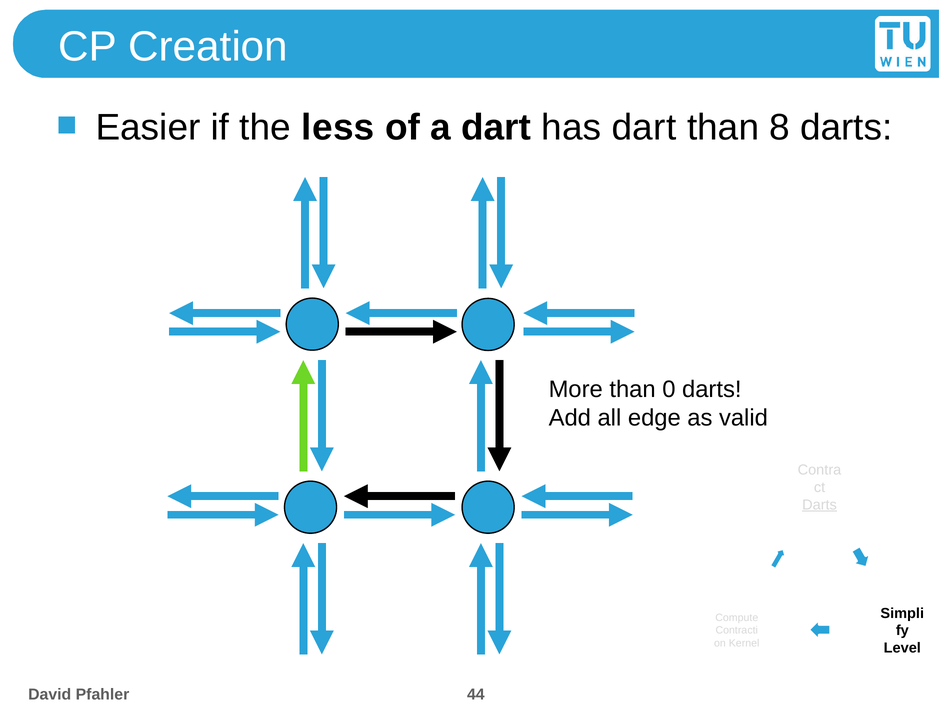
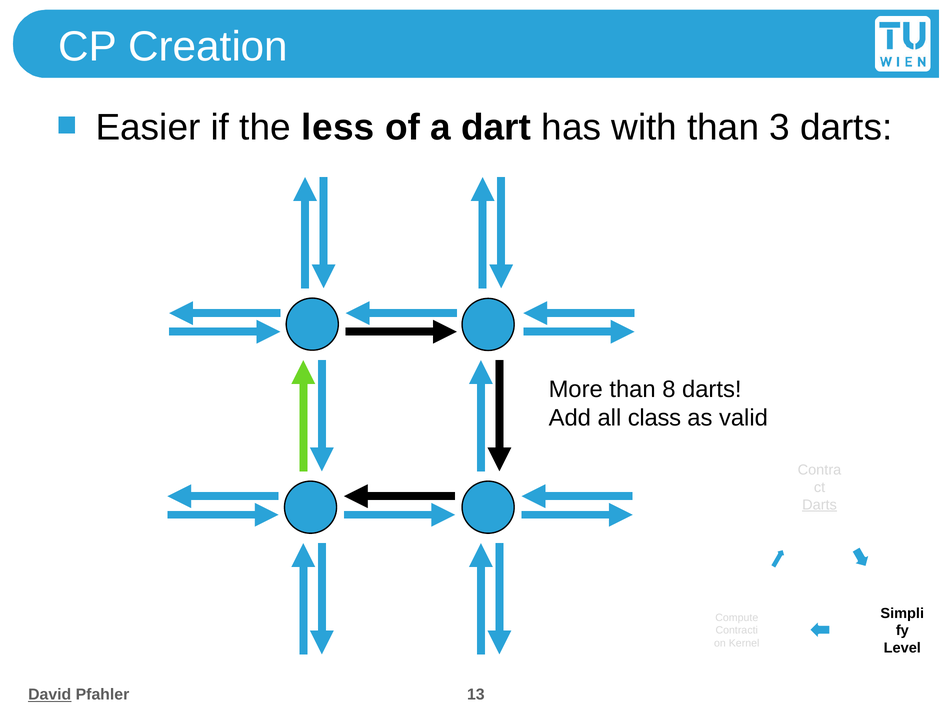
has dart: dart -> with
8: 8 -> 3
0: 0 -> 8
edge: edge -> class
David underline: none -> present
44: 44 -> 13
